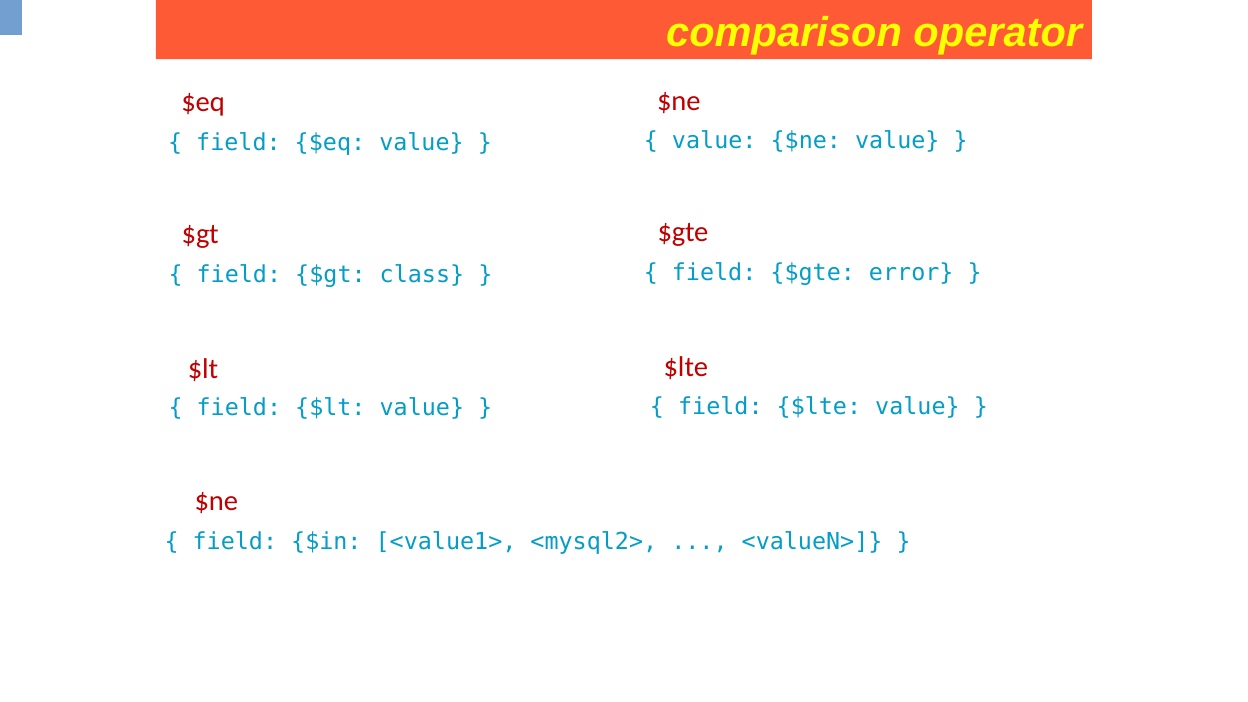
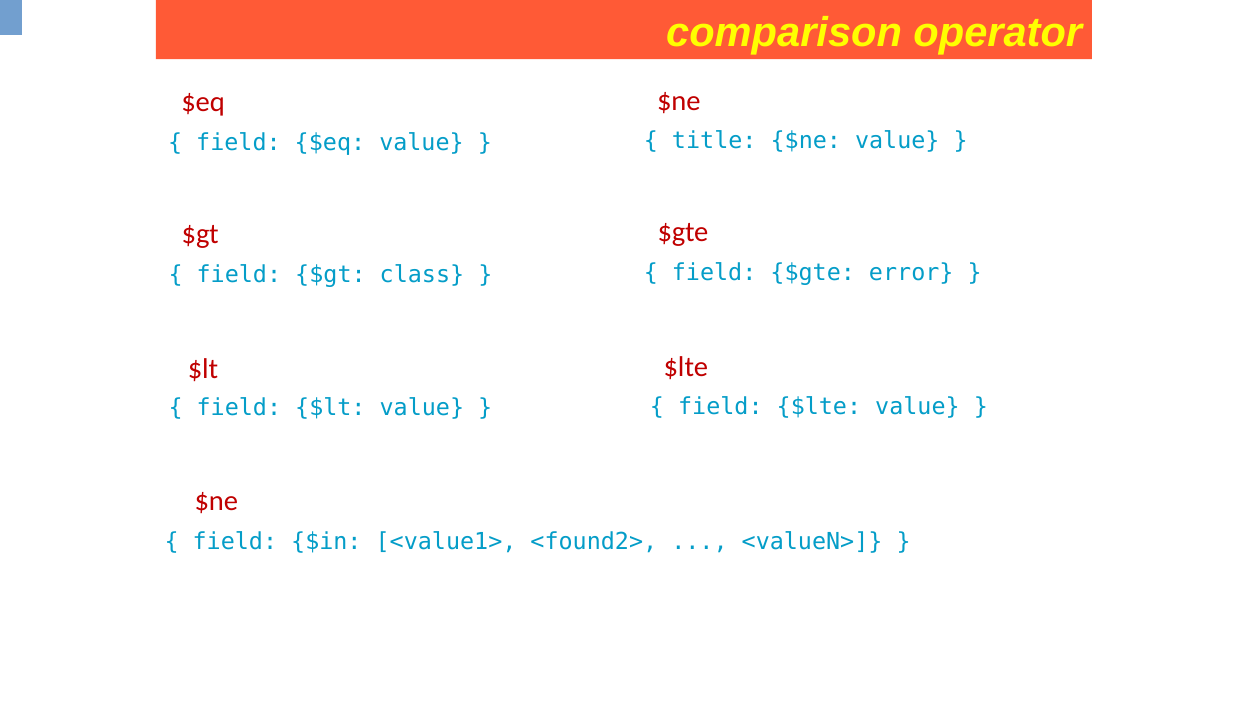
value at (714, 141): value -> title
<mysql2>: <mysql2> -> <found2>
